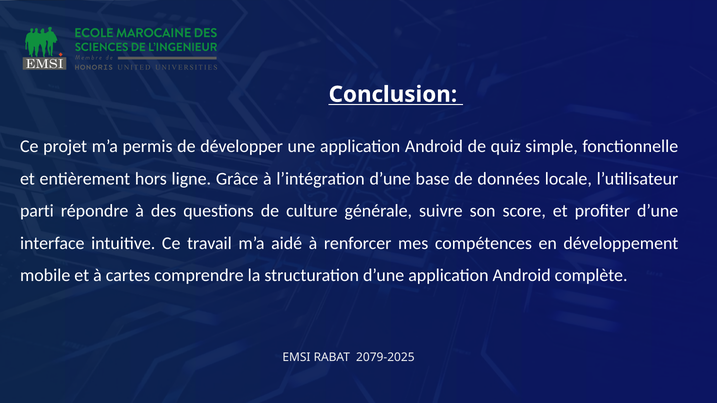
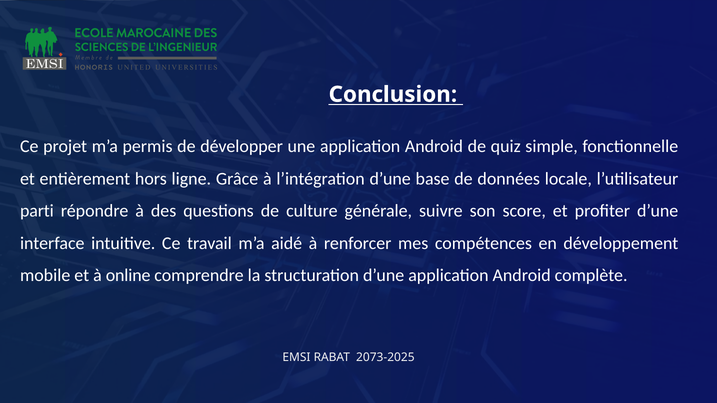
cartes: cartes -> online
2079-2025: 2079-2025 -> 2073-2025
